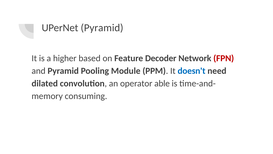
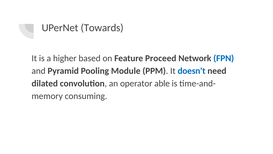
UPerNet Pyramid: Pyramid -> Towards
Decoder: Decoder -> Proceed
FPN colour: red -> blue
